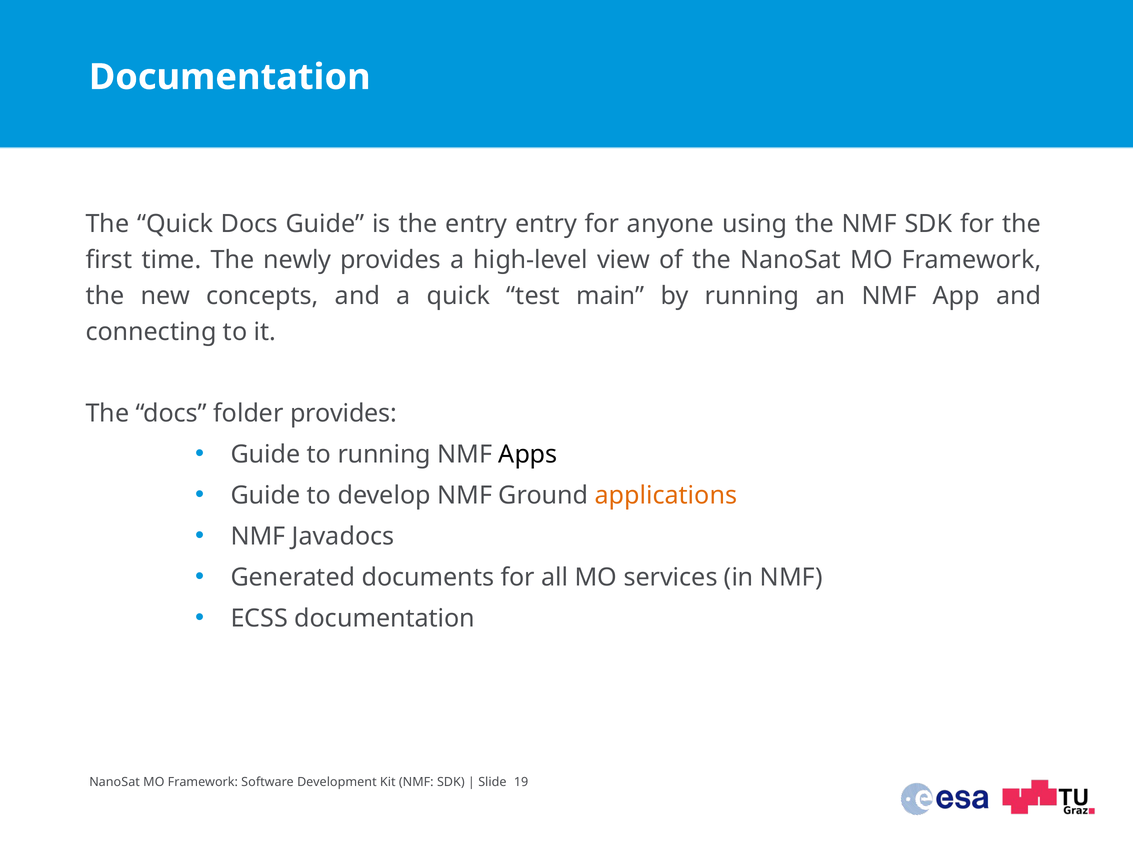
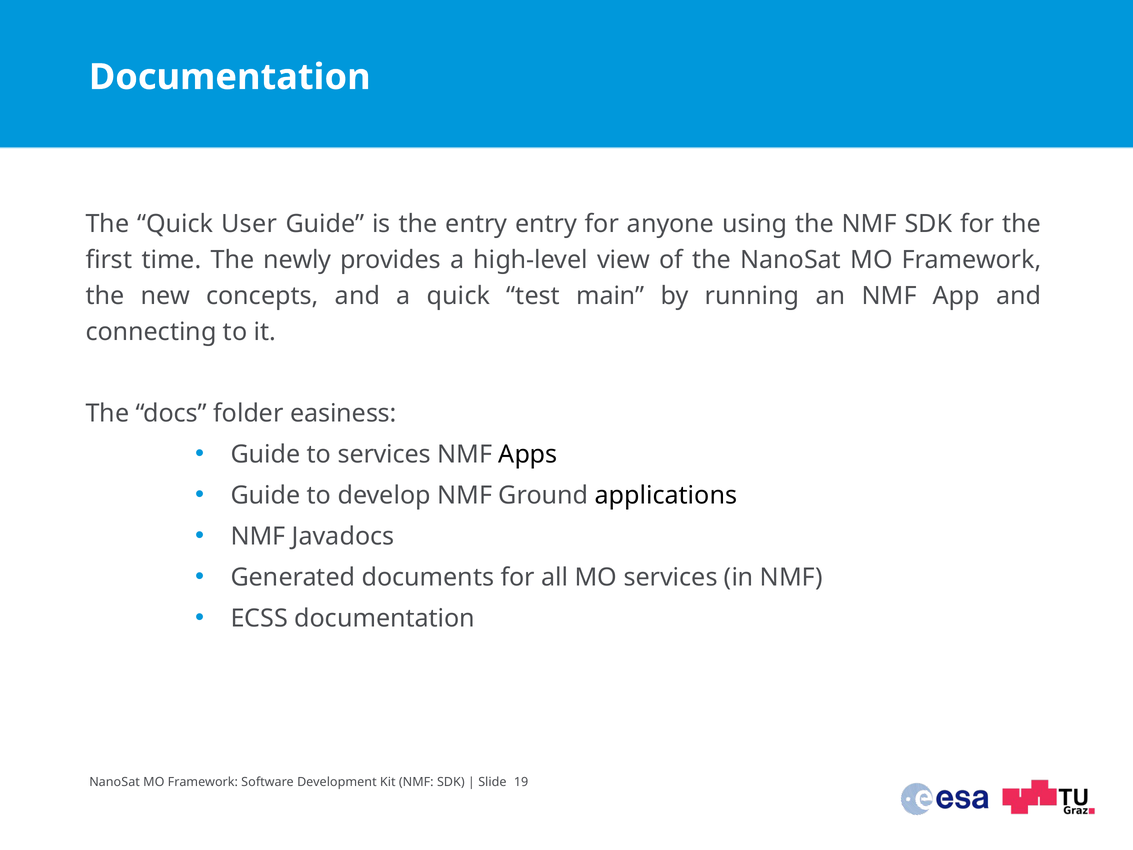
Quick Docs: Docs -> User
folder provides: provides -> easiness
to running: running -> services
applications colour: orange -> black
